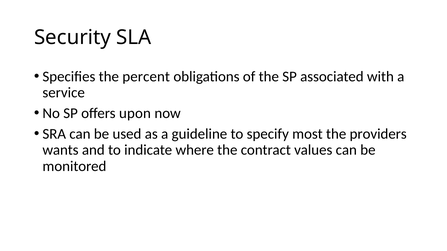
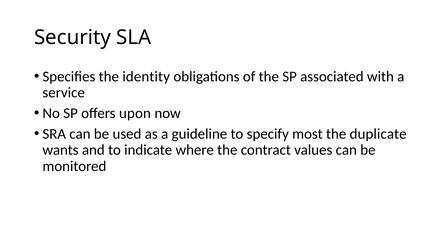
percent: percent -> identity
providers: providers -> duplicate
